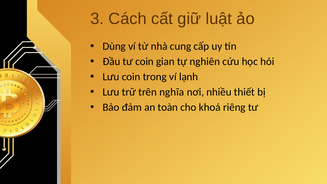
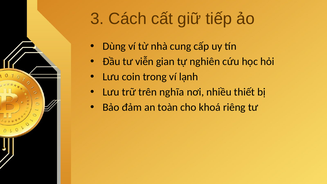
luật: luật -> tiếp
tư coin: coin -> viễn
